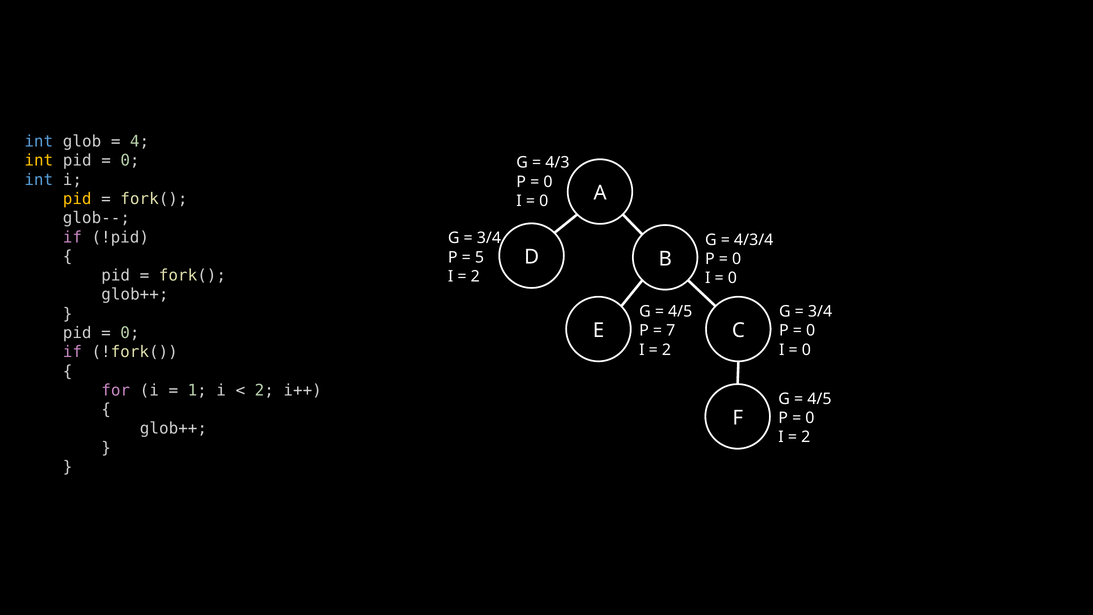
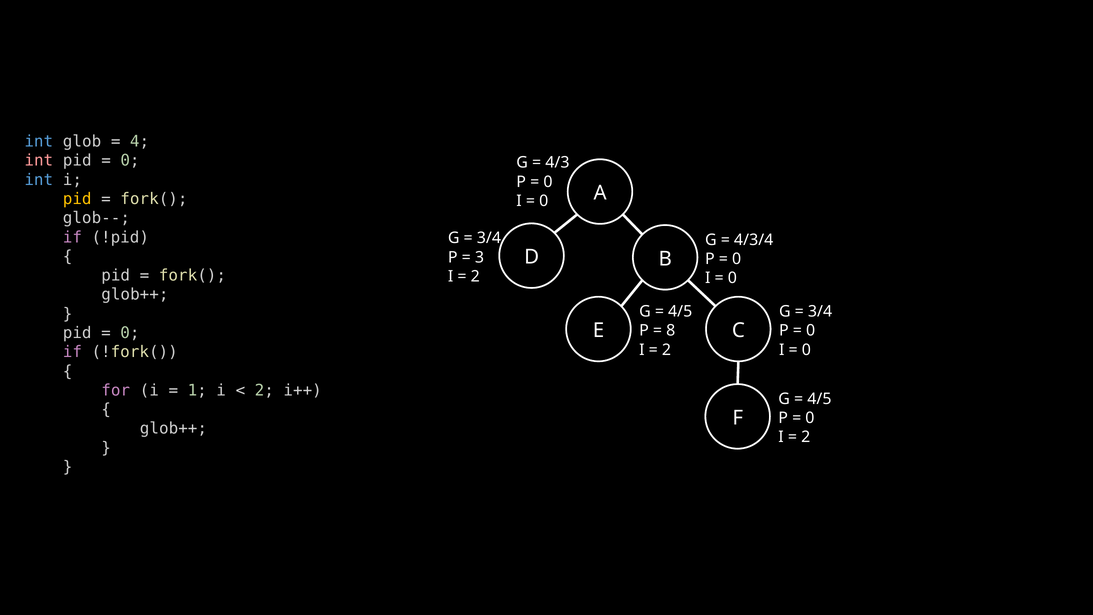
int at (39, 161) colour: yellow -> pink
5: 5 -> 3
7: 7 -> 8
